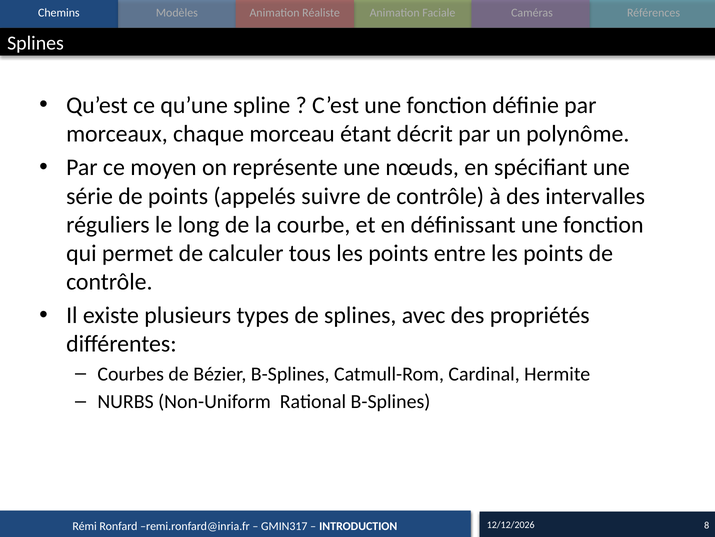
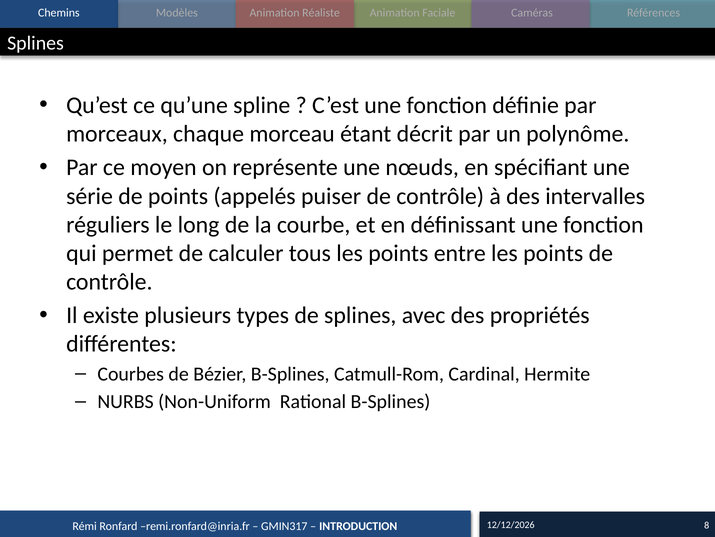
suivre: suivre -> puiser
